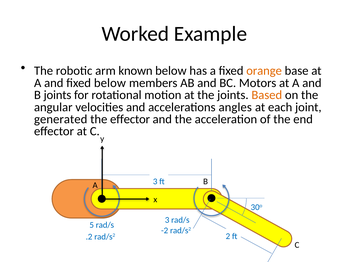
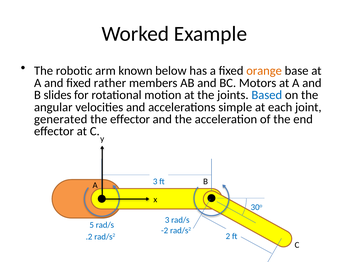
fixed below: below -> rather
B joints: joints -> slides
Based colour: orange -> blue
angles: angles -> simple
